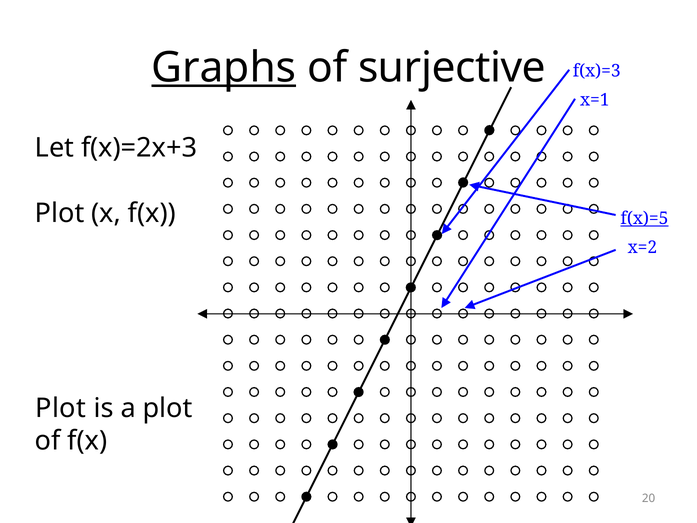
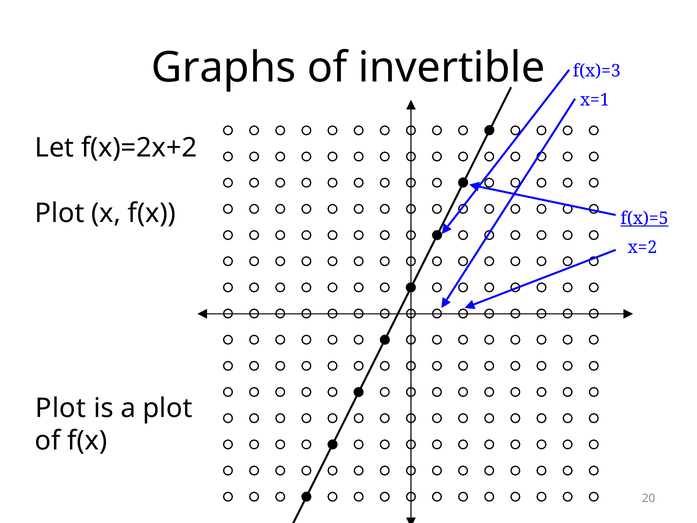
Graphs underline: present -> none
surjective: surjective -> invertible
f(x)=2x+3: f(x)=2x+3 -> f(x)=2x+2
